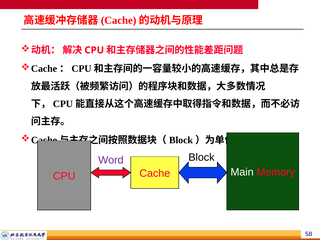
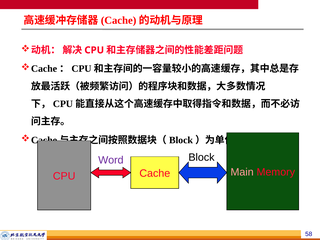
Main colour: white -> pink
